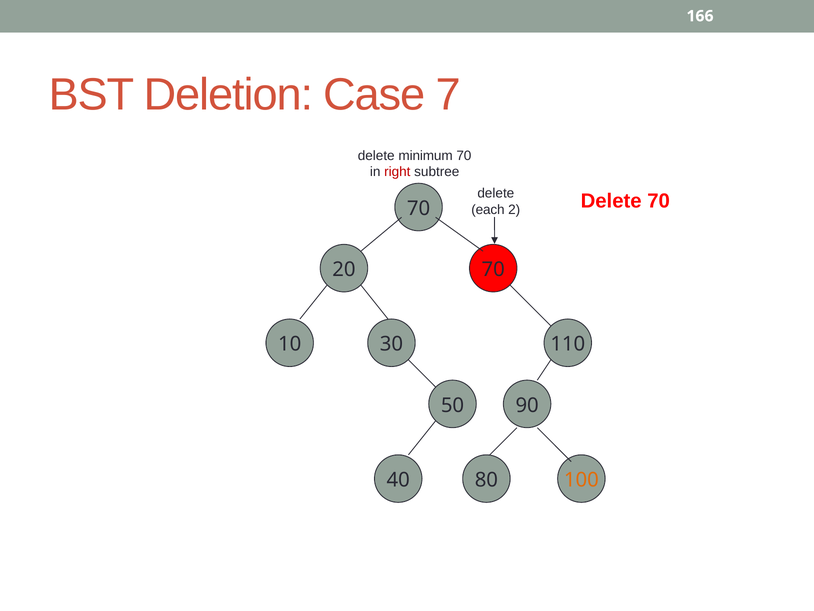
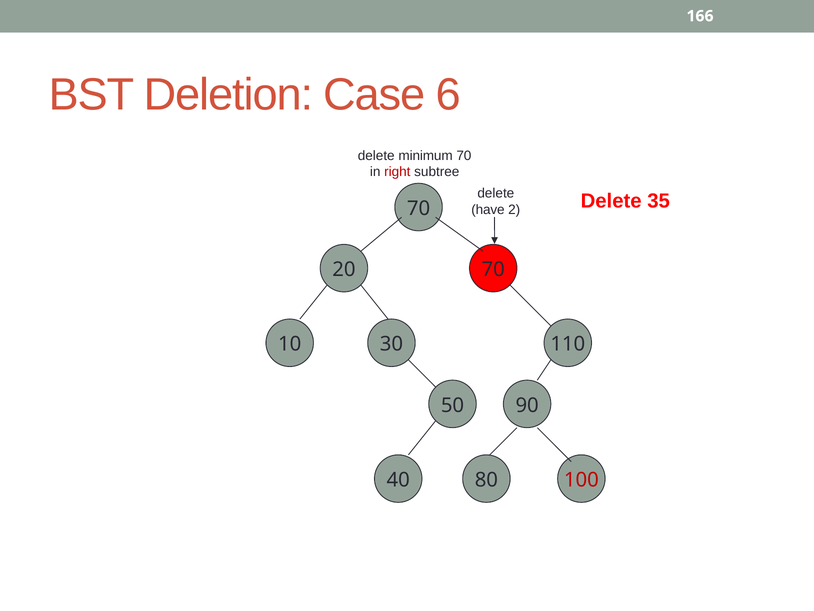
7: 7 -> 6
Delete 70: 70 -> 35
each: each -> have
100 colour: orange -> red
